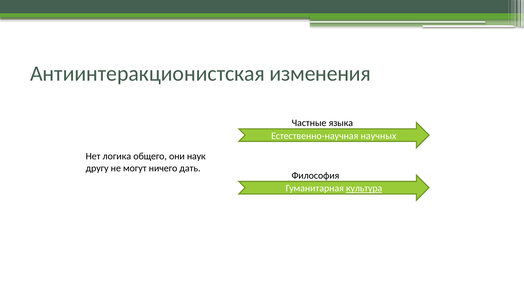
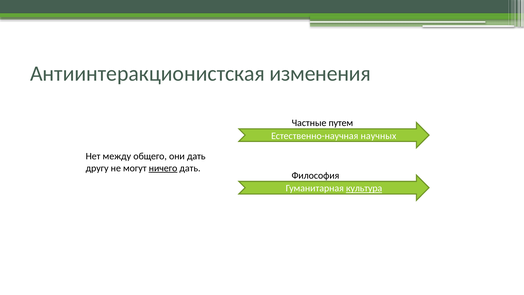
языка: языка -> путем
логика: логика -> между
они наук: наук -> дать
ничего underline: none -> present
